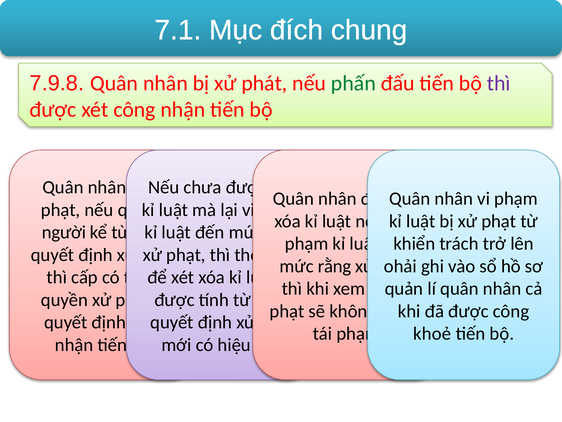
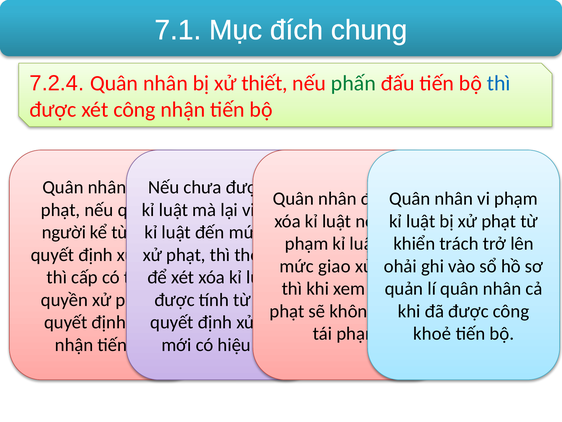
7.9.8: 7.9.8 -> 7.2.4
phát: phát -> thiết
thì at (499, 83) colour: purple -> blue
rằng: rằng -> giao
